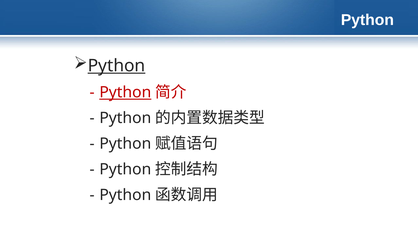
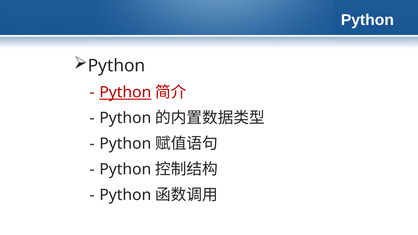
Python at (117, 66) underline: present -> none
